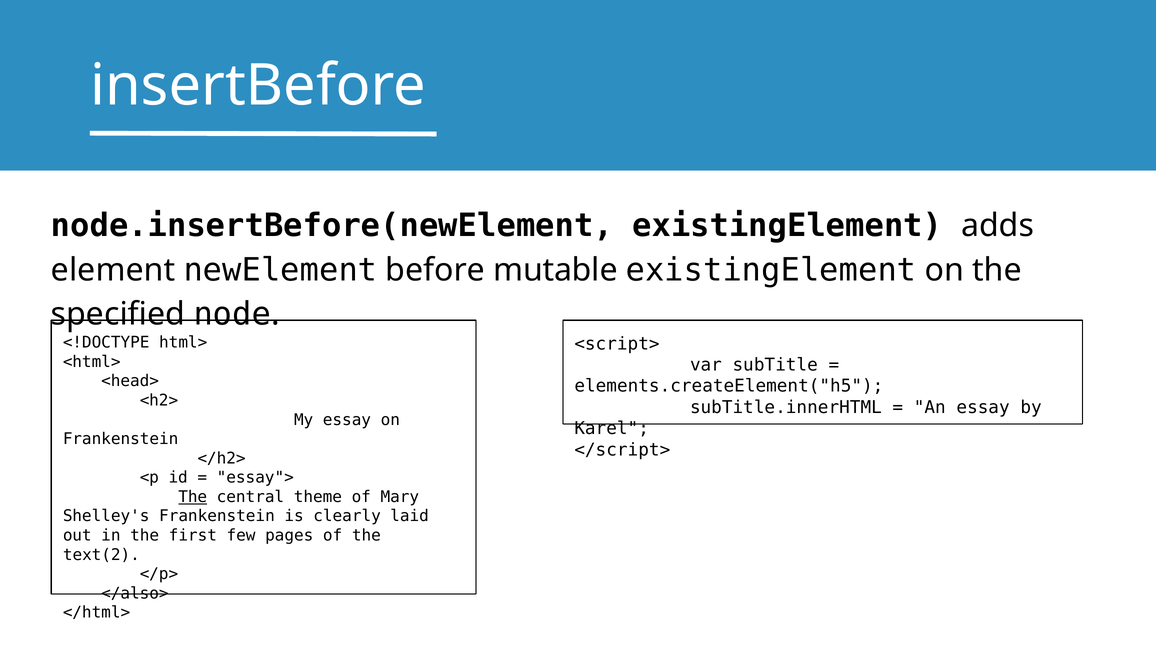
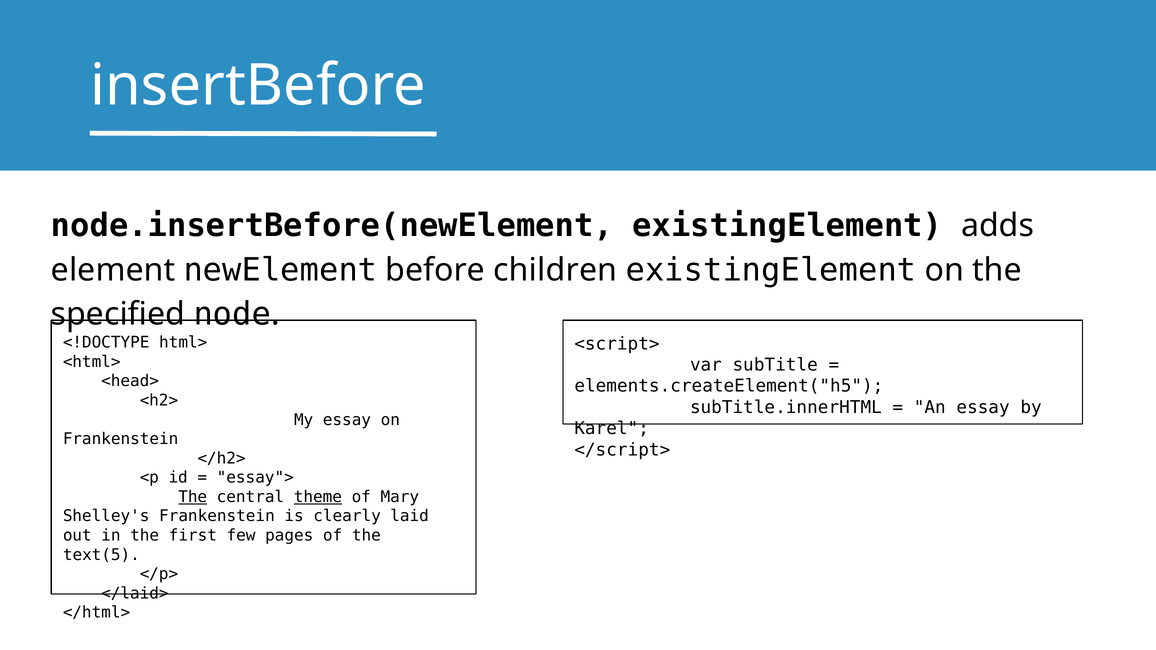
mutable: mutable -> children
theme underline: none -> present
text(2: text(2 -> text(5
</also>: </also> -> </laid>
